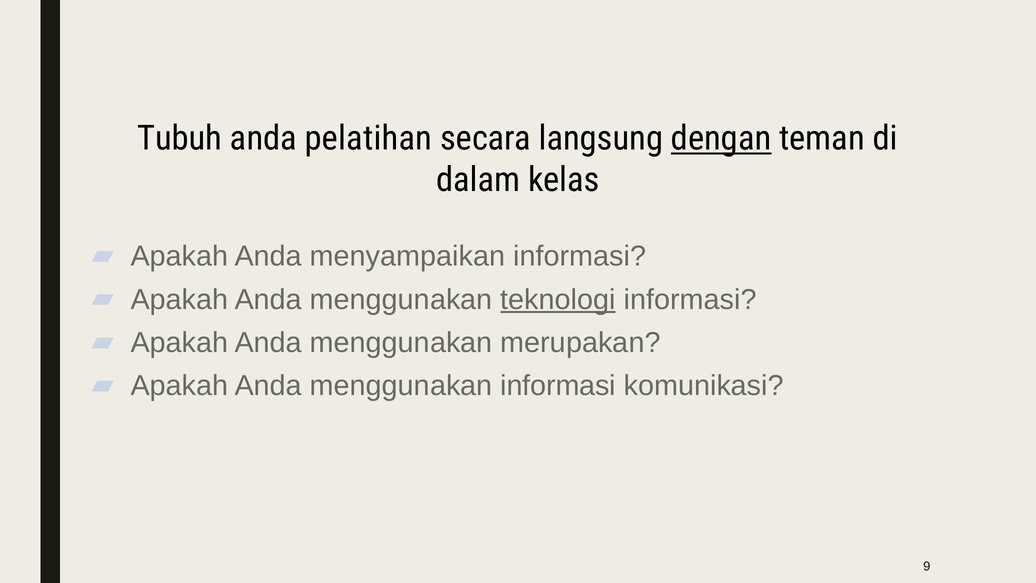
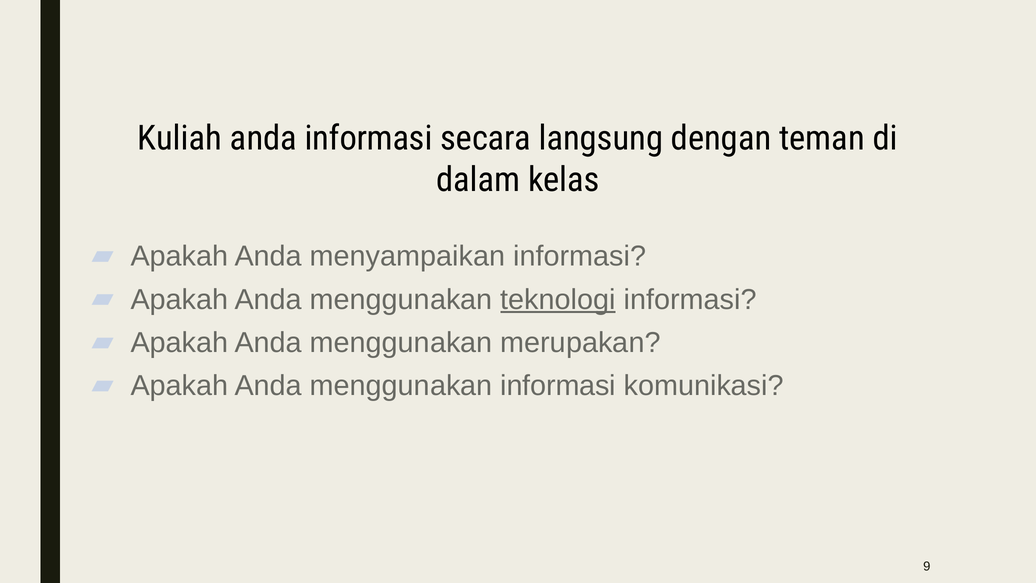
Tubuh: Tubuh -> Kuliah
anda pelatihan: pelatihan -> informasi
dengan underline: present -> none
